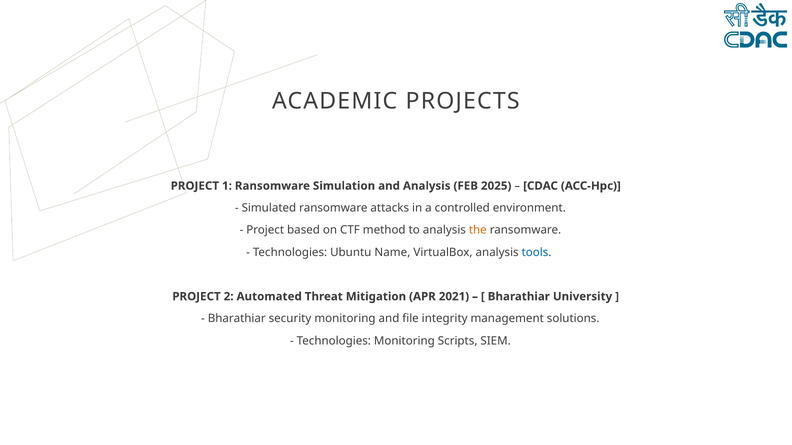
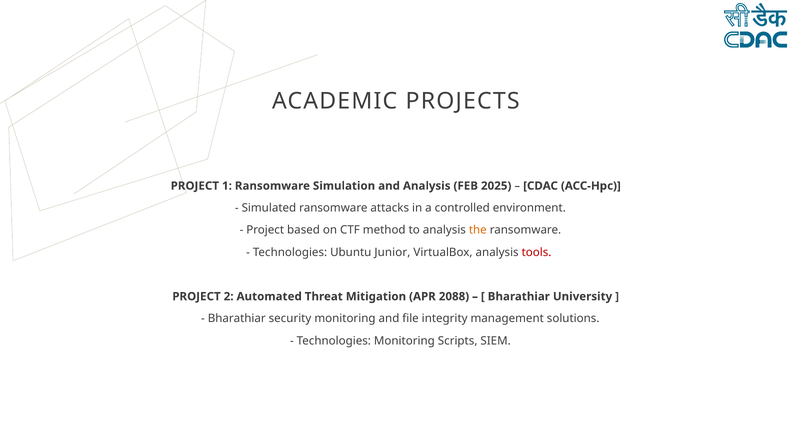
Name: Name -> Junior
tools colour: blue -> red
2021: 2021 -> 2088
